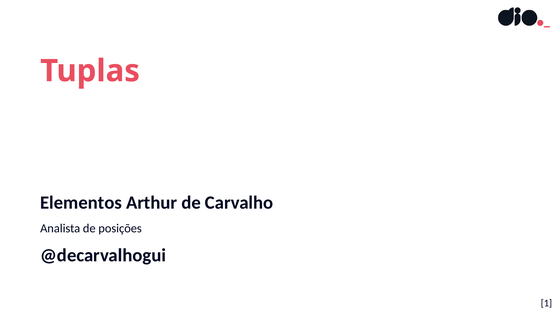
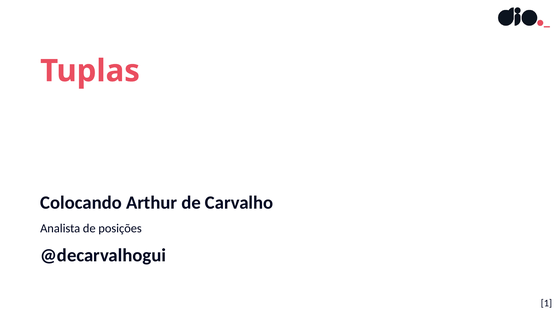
Elementos: Elementos -> Colocando
